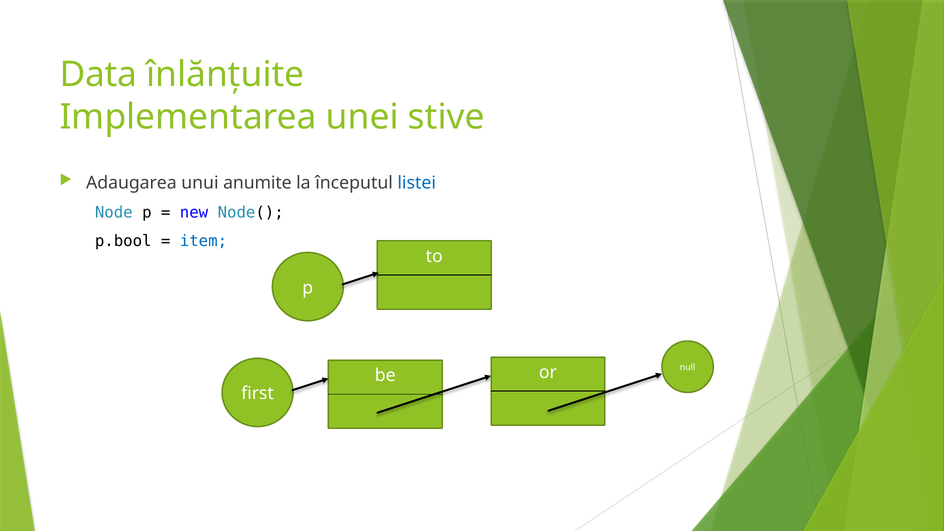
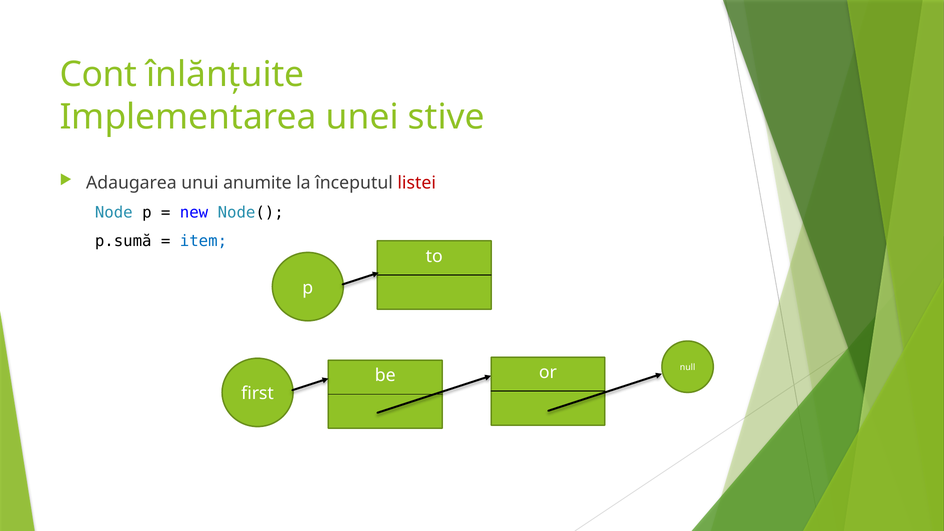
Data: Data -> Cont
listei colour: blue -> red
p.bool: p.bool -> p.sumă
